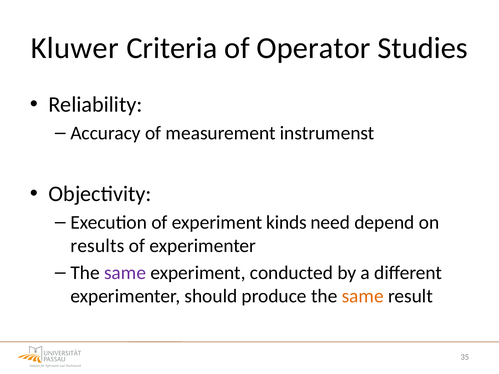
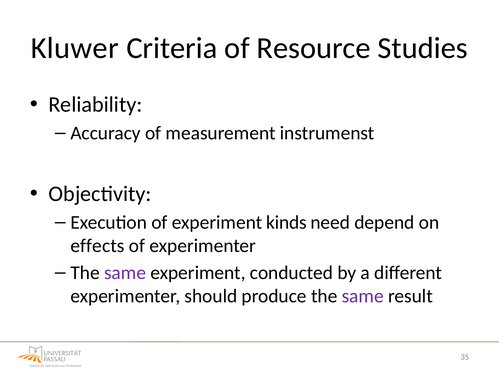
Operator: Operator -> Resource
results: results -> effects
same at (363, 296) colour: orange -> purple
